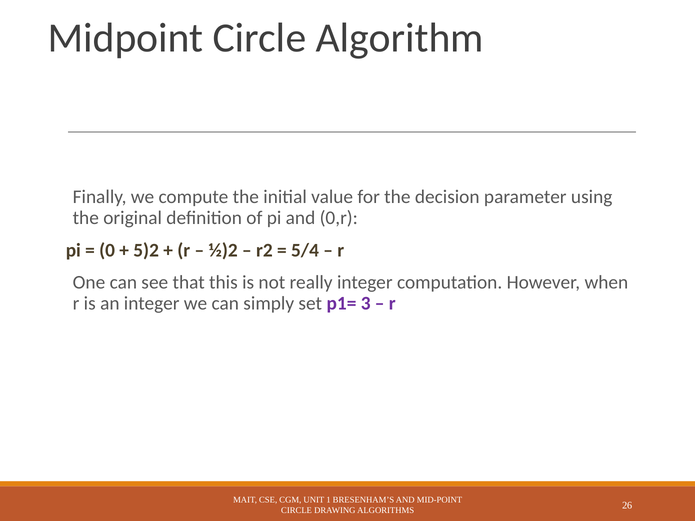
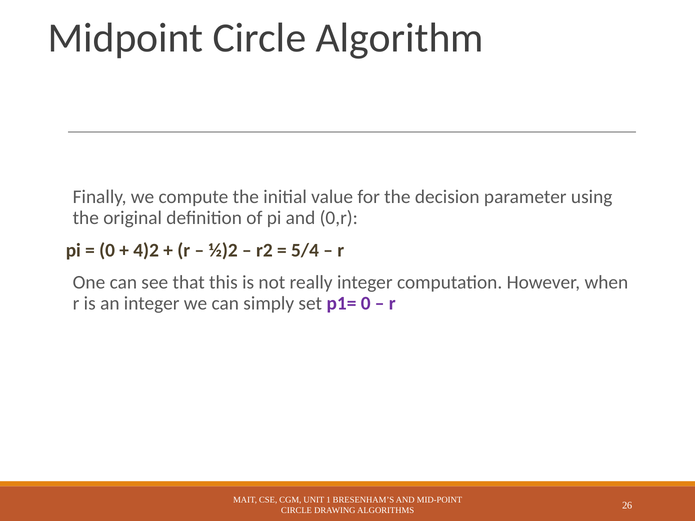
5)2: 5)2 -> 4)2
p1= 3: 3 -> 0
